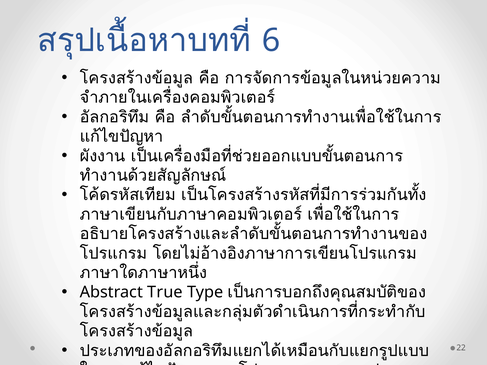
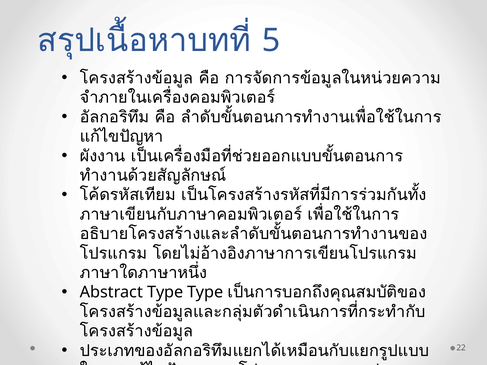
6: 6 -> 5
Abstract True: True -> Type
